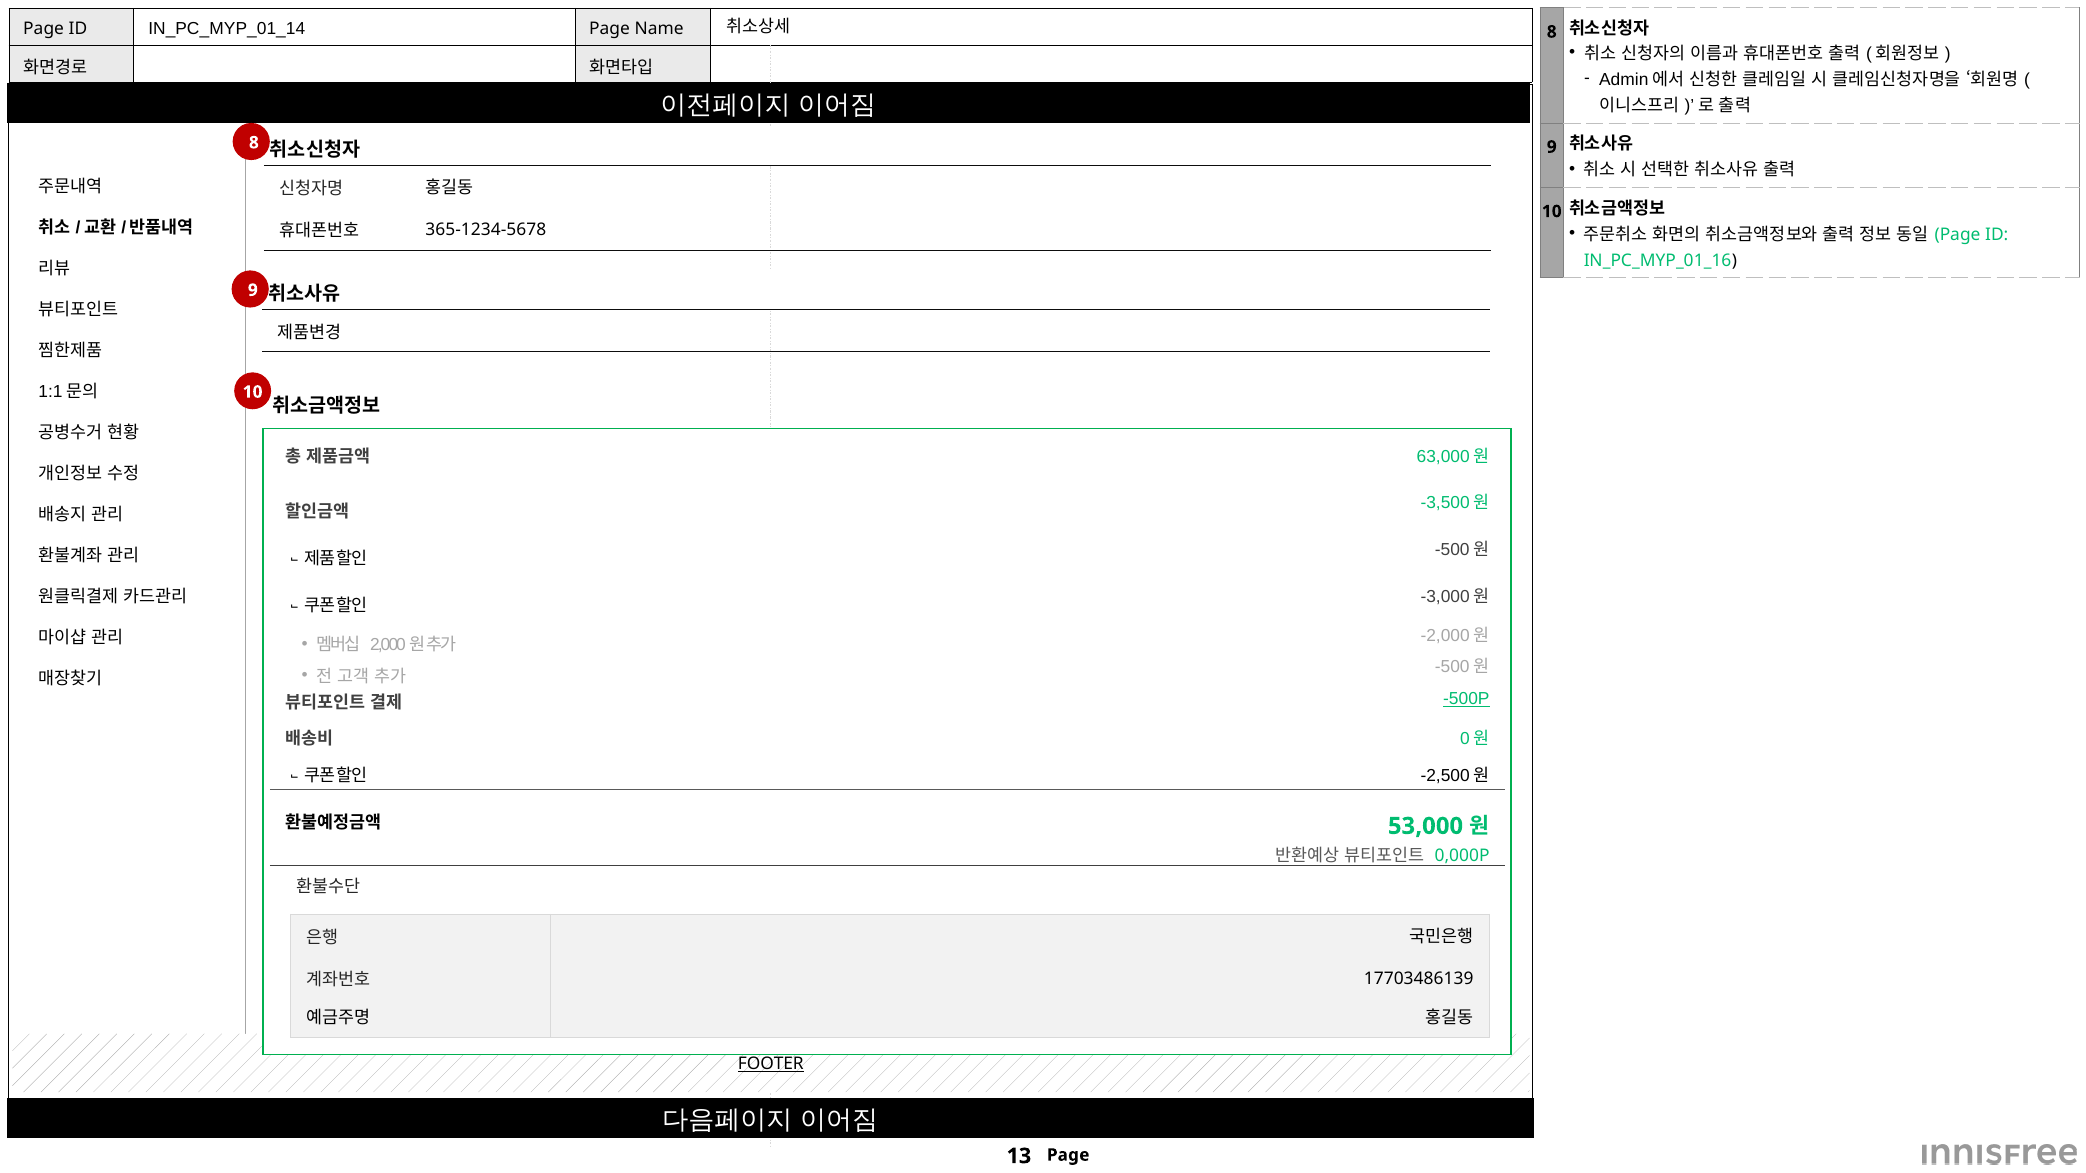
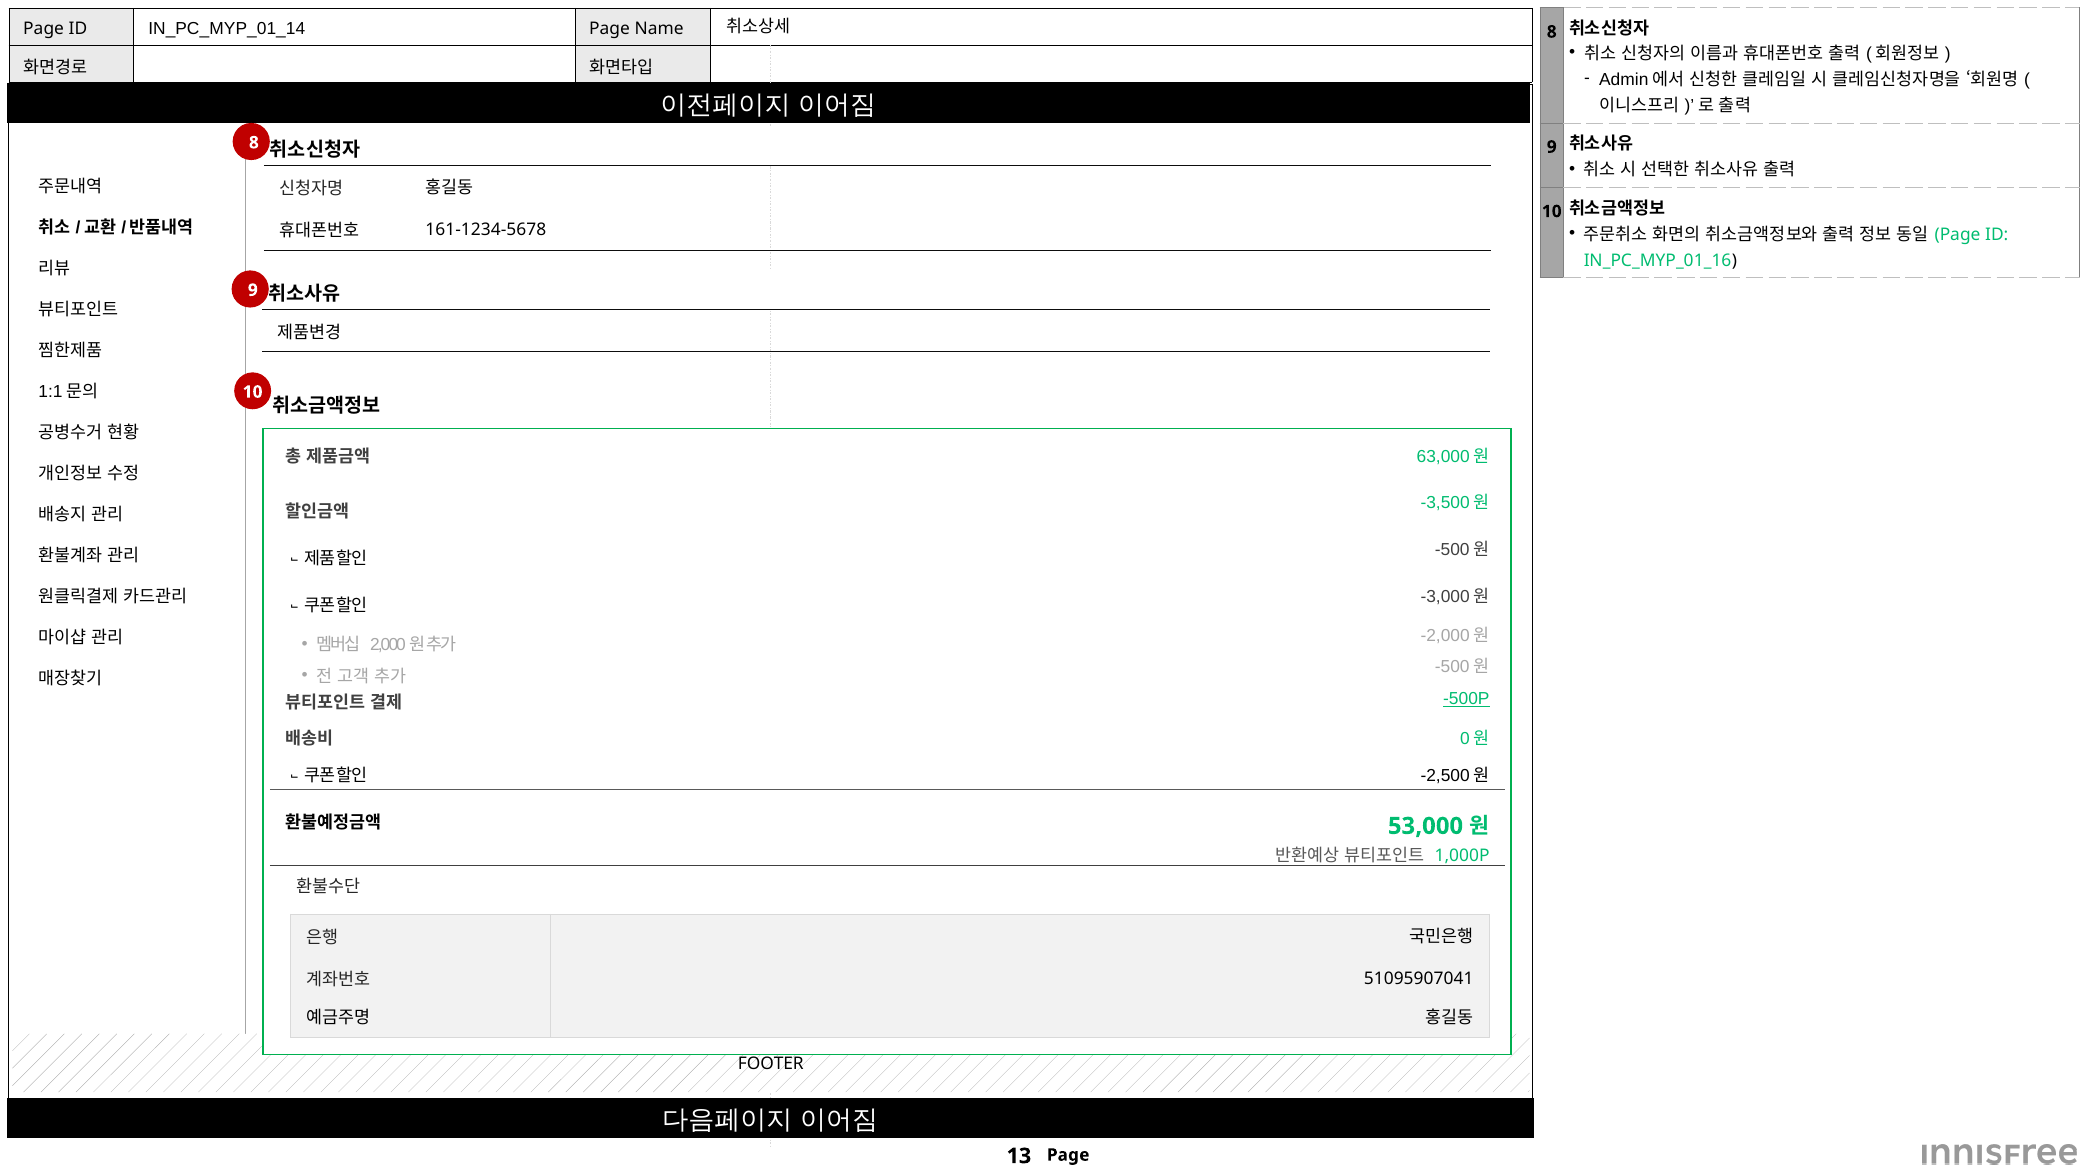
365-1234-5678: 365-1234-5678 -> 161-1234-5678
0,000P: 0,000P -> 1,000P
17703486139: 17703486139 -> 51095907041
FOOTER underline: present -> none
